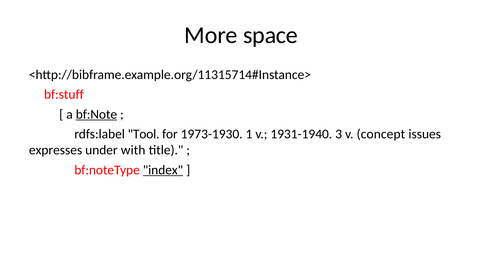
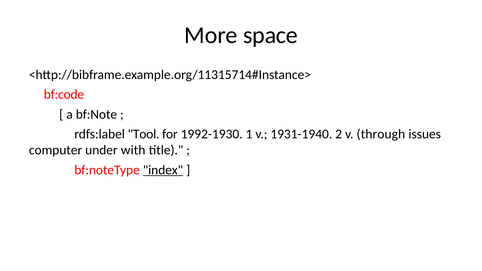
bf:stuff: bf:stuff -> bf:code
bf:Note underline: present -> none
1973-1930: 1973-1930 -> 1992-1930
3: 3 -> 2
concept: concept -> through
expresses: expresses -> computer
